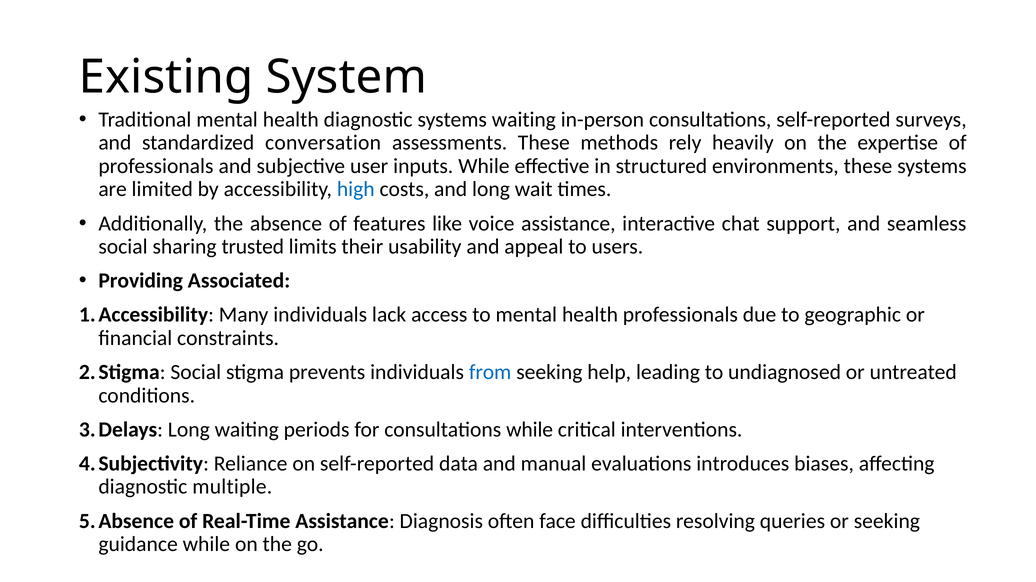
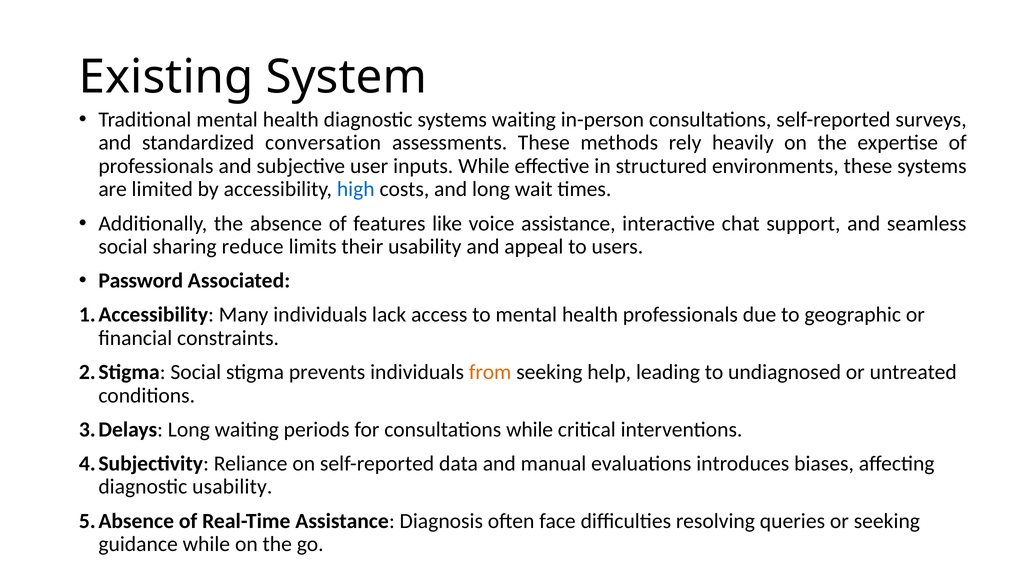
trusted: trusted -> reduce
Providing: Providing -> Password
from colour: blue -> orange
diagnostic multiple: multiple -> usability
